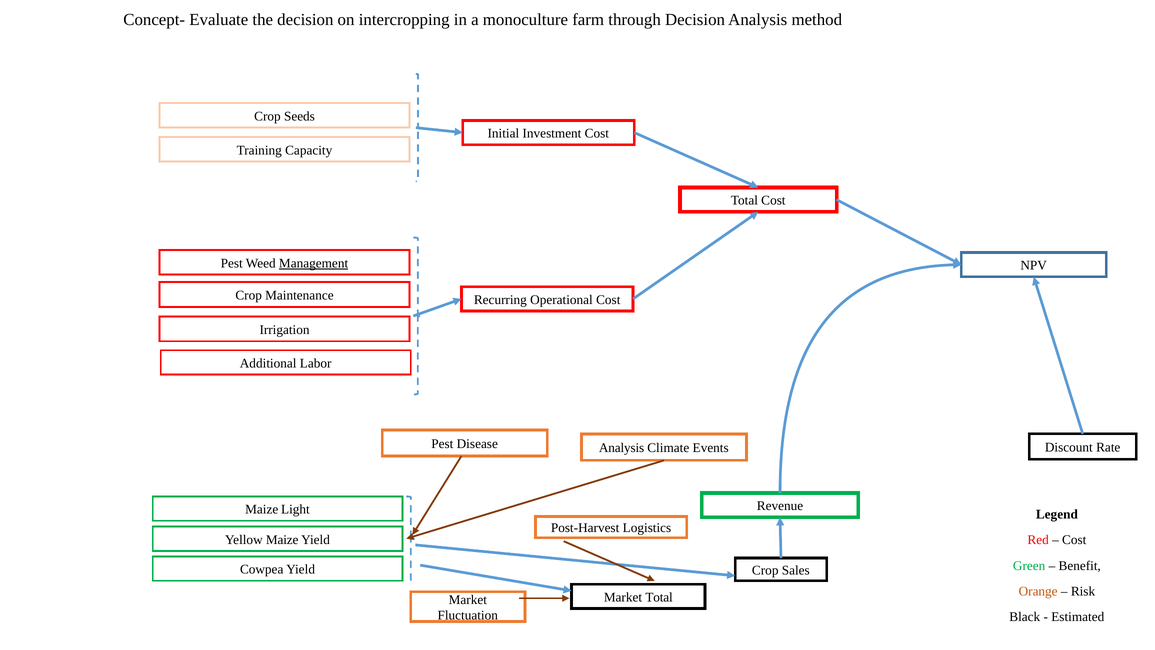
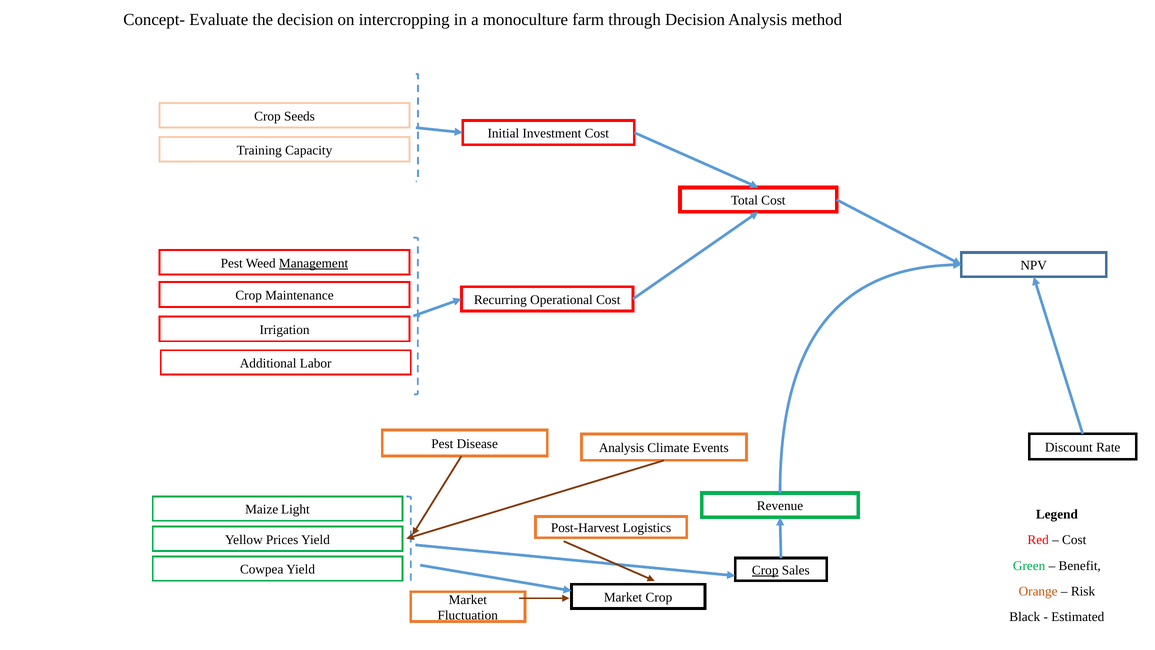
Yellow Maize: Maize -> Prices
Crop at (765, 570) underline: none -> present
Market Total: Total -> Crop
